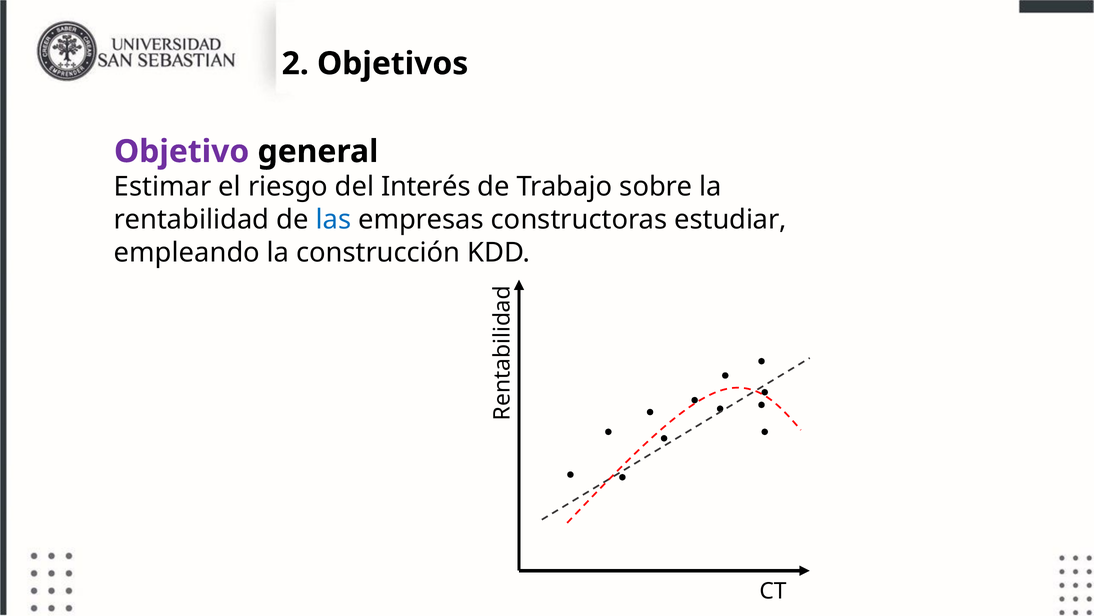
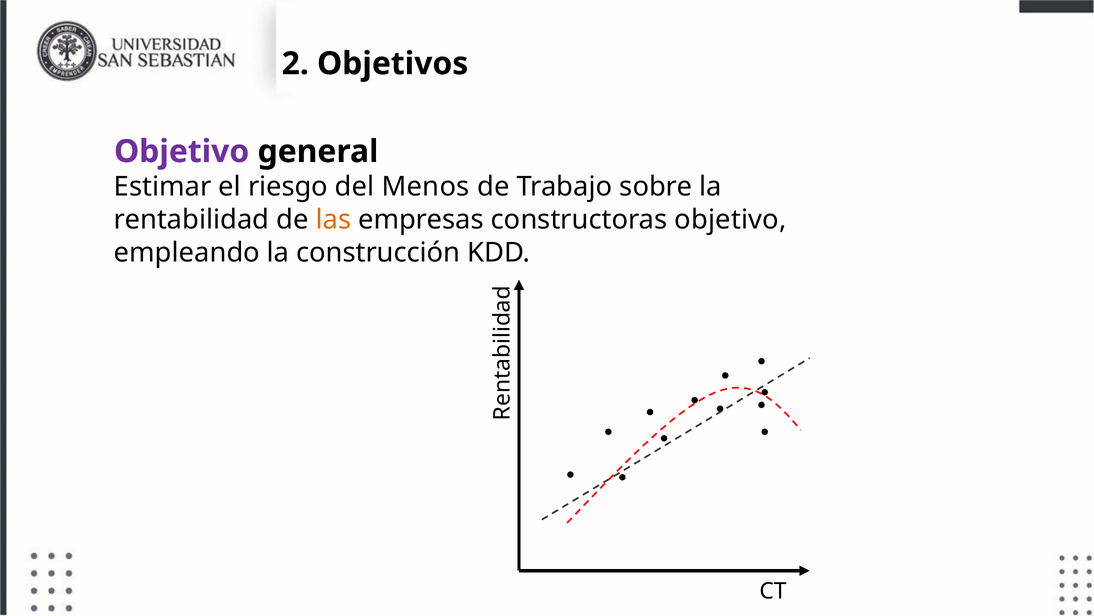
Interés: Interés -> Menos
las colour: blue -> orange
constructoras estudiar: estudiar -> objetivo
